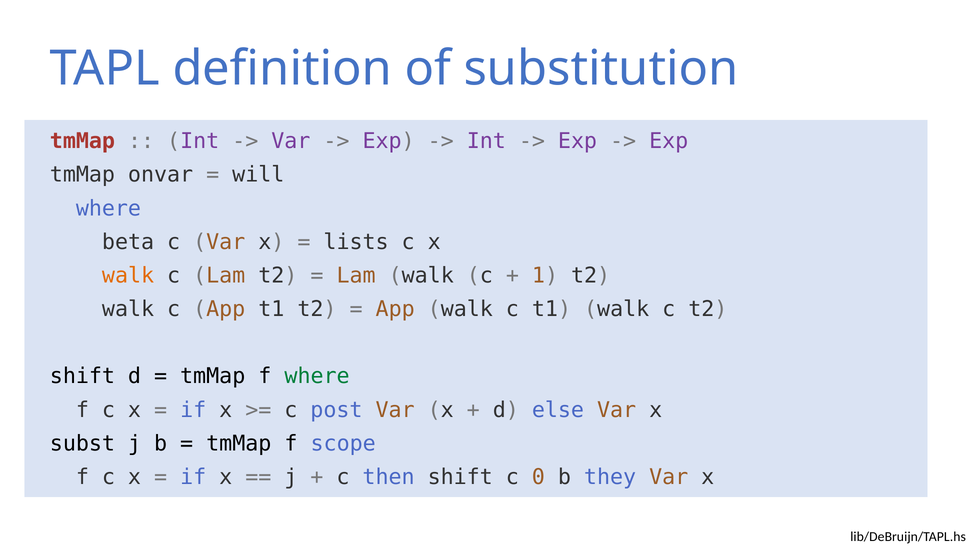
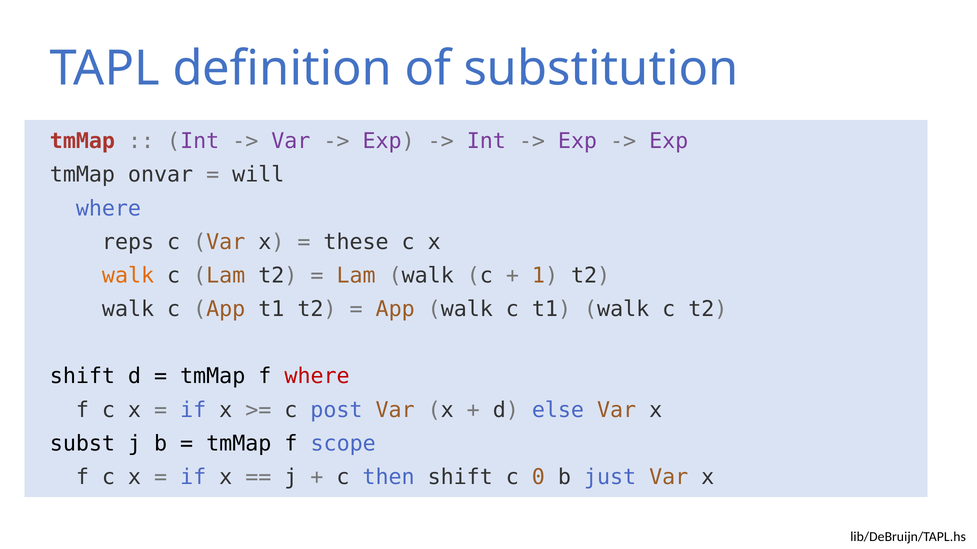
beta: beta -> reps
lists: lists -> these
where at (317, 377) colour: green -> red
they: they -> just
